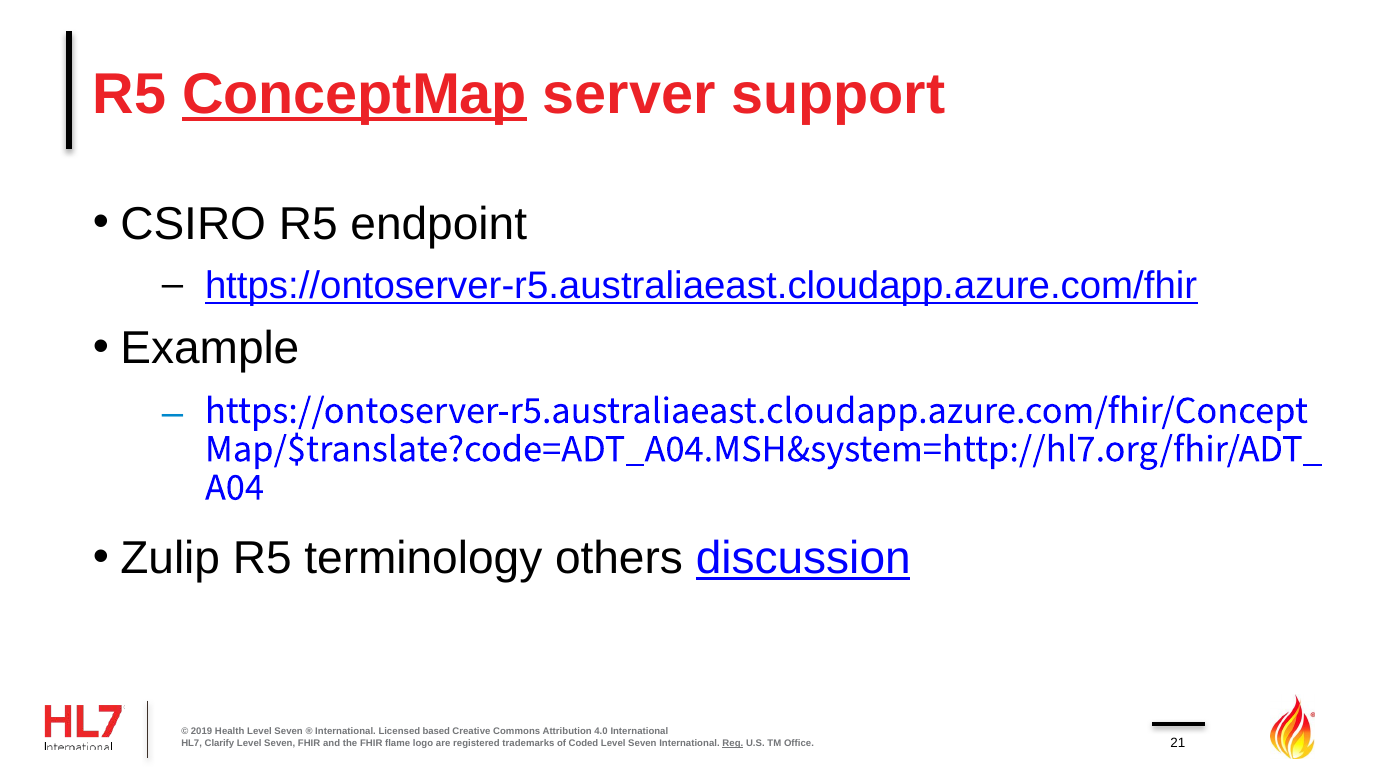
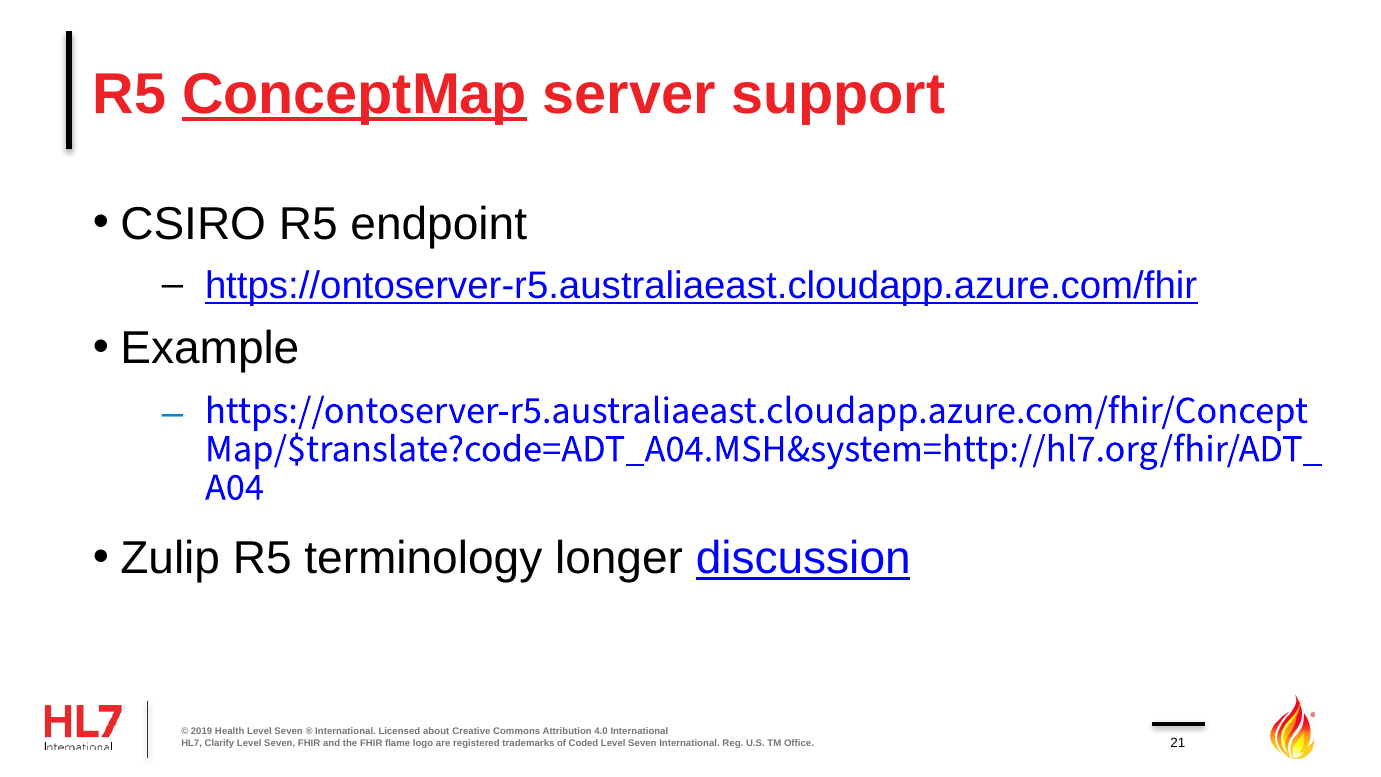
others: others -> longer
based: based -> about
Reg underline: present -> none
